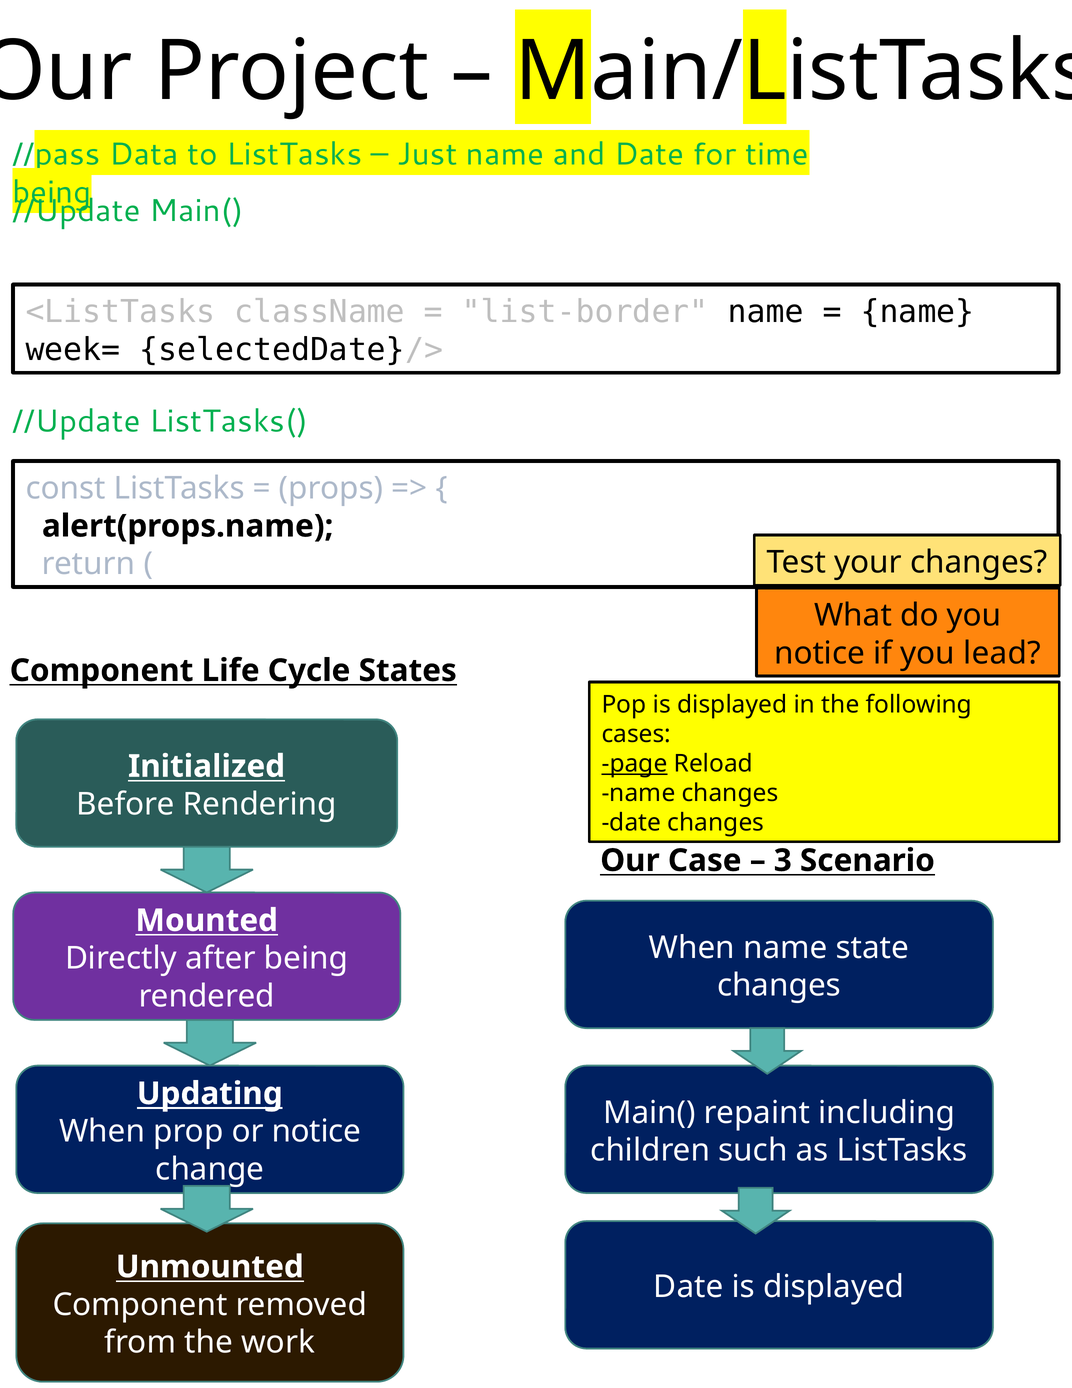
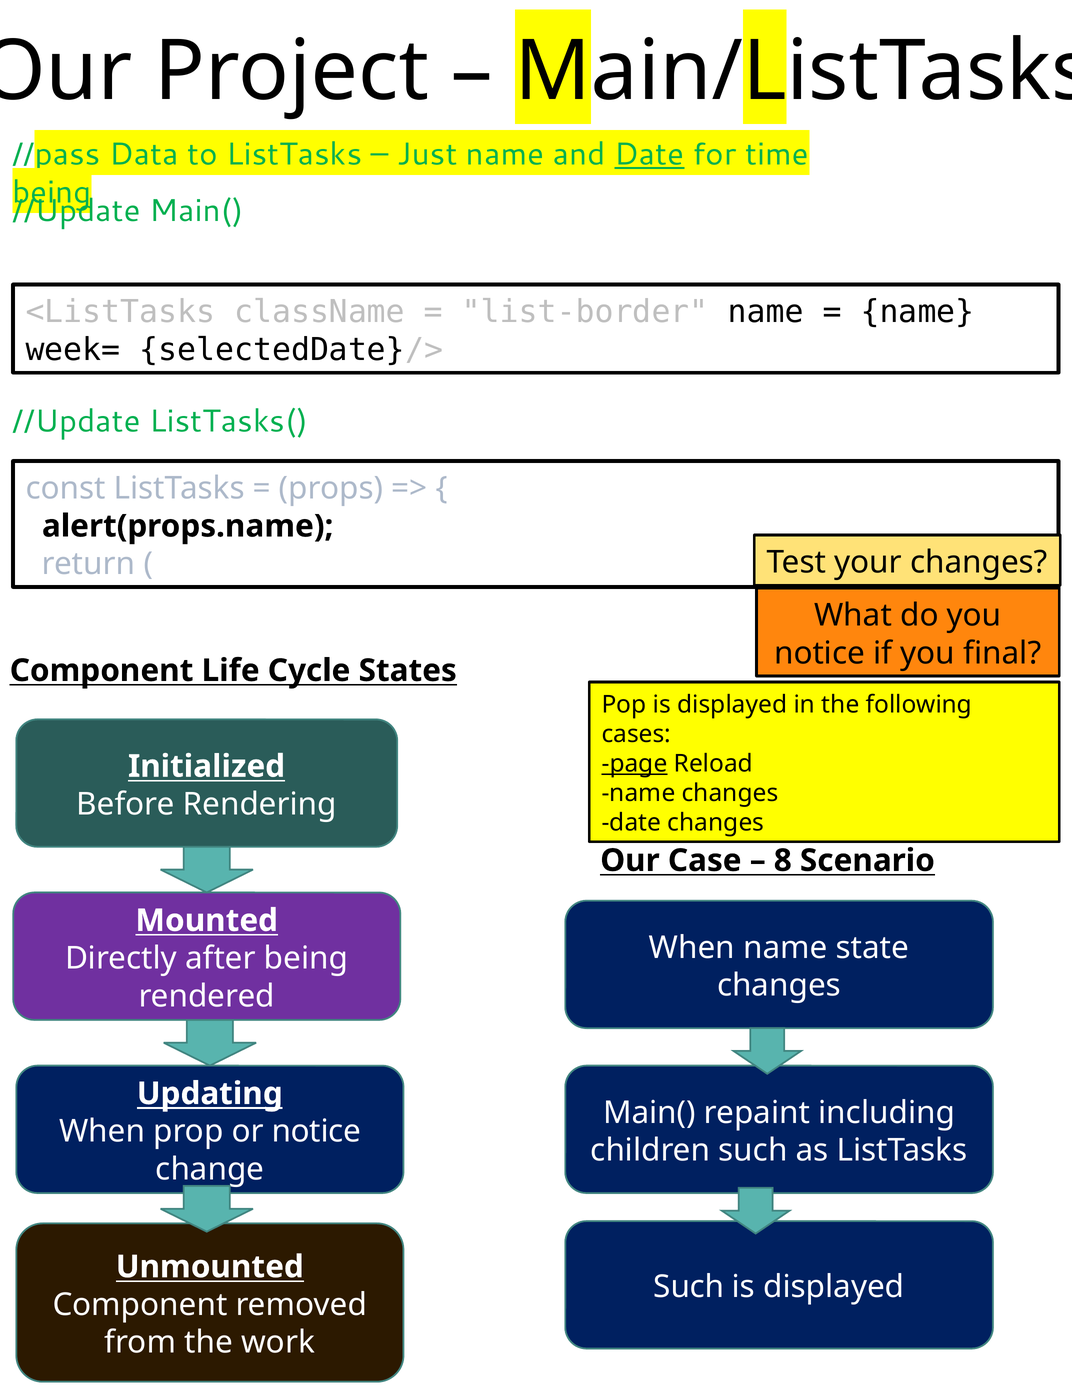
Date at (649, 154) underline: none -> present
lead: lead -> final
3: 3 -> 8
Date at (689, 1286): Date -> Such
